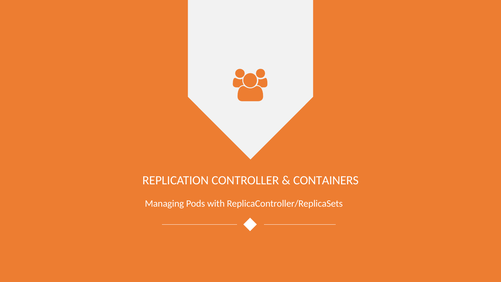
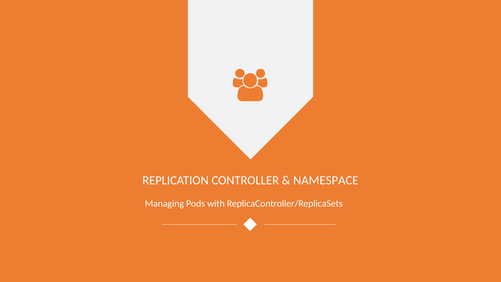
CONTAINERS: CONTAINERS -> NAMESPACE
